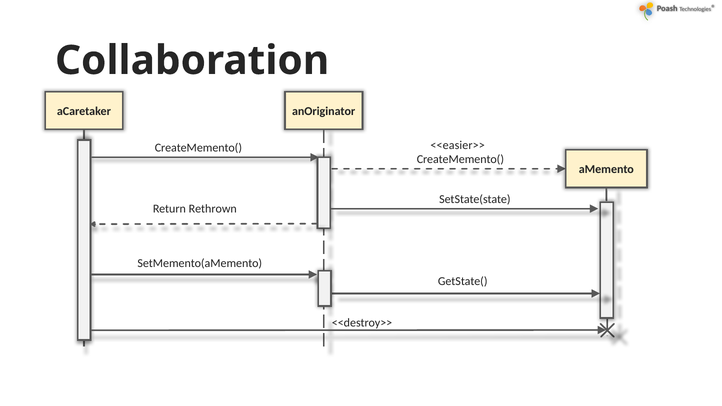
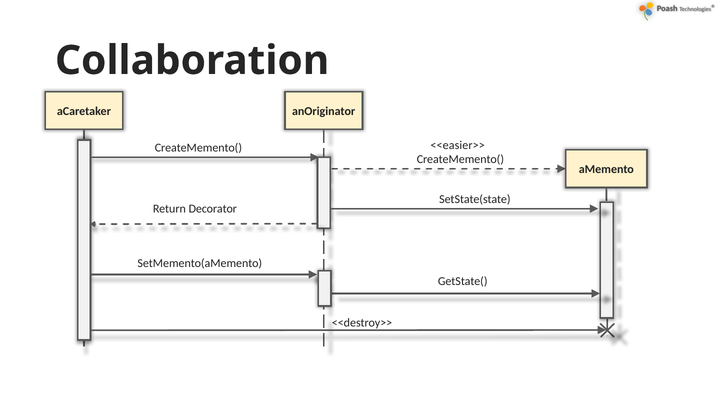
Rethrown: Rethrown -> Decorator
